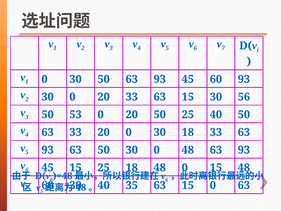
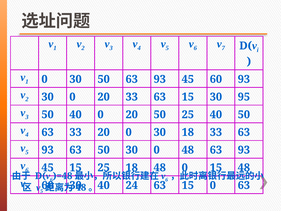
56: 56 -> 95
50 53: 53 -> 40
35: 35 -> 24
